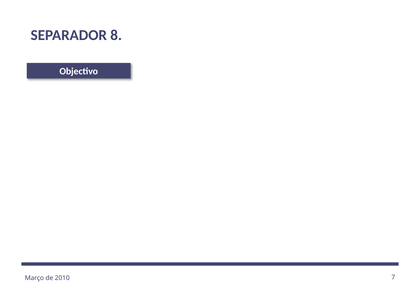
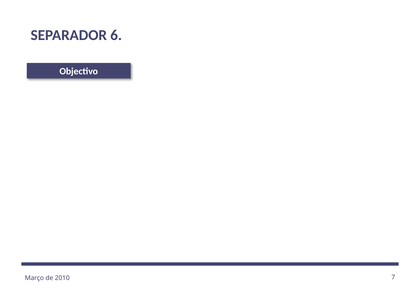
8: 8 -> 6
